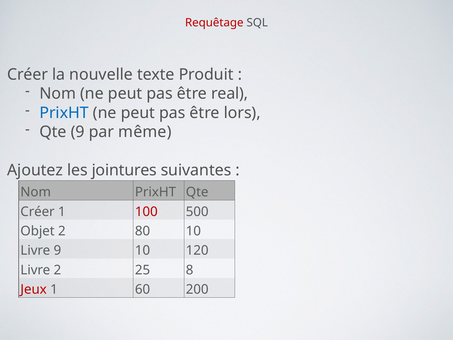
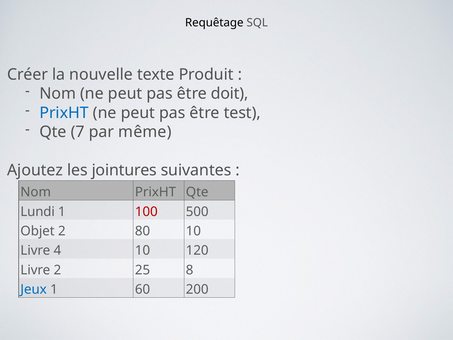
Requêtage colour: red -> black
real: real -> doit
lors: lors -> test
Qte 9: 9 -> 7
Créer at (38, 211): Créer -> Lundi
Livre 9: 9 -> 4
Jeux colour: red -> blue
